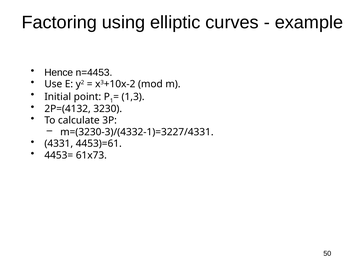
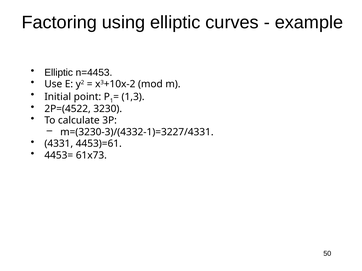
Hence at (59, 73): Hence -> Elliptic
2P=(4132: 2P=(4132 -> 2P=(4522
